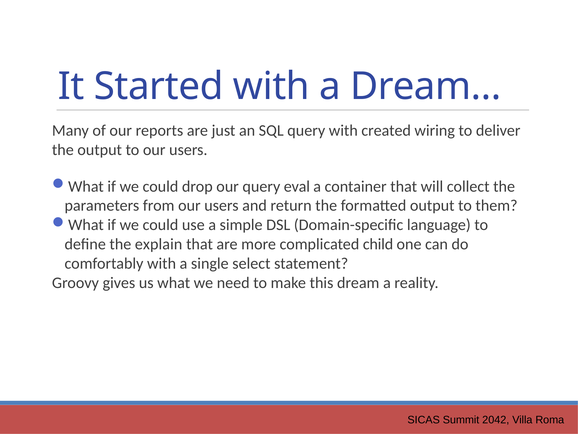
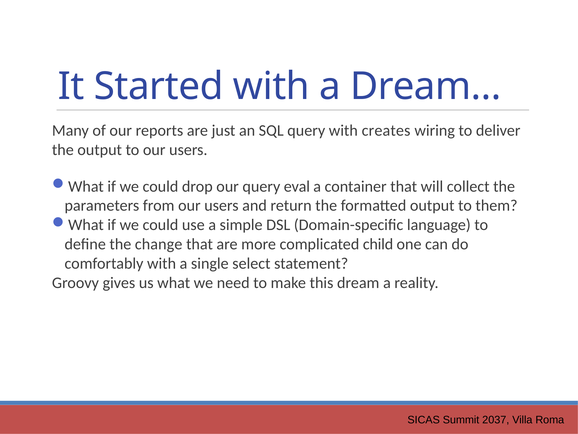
created: created -> creates
explain: explain -> change
2042: 2042 -> 2037
